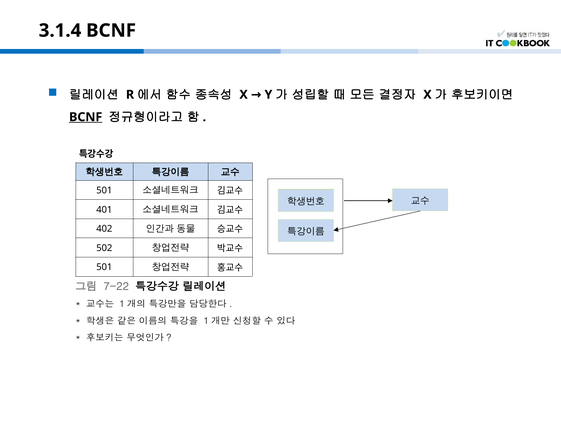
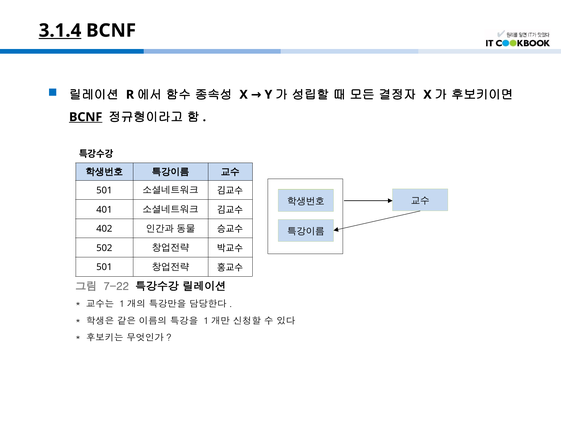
3.1.4 underline: none -> present
